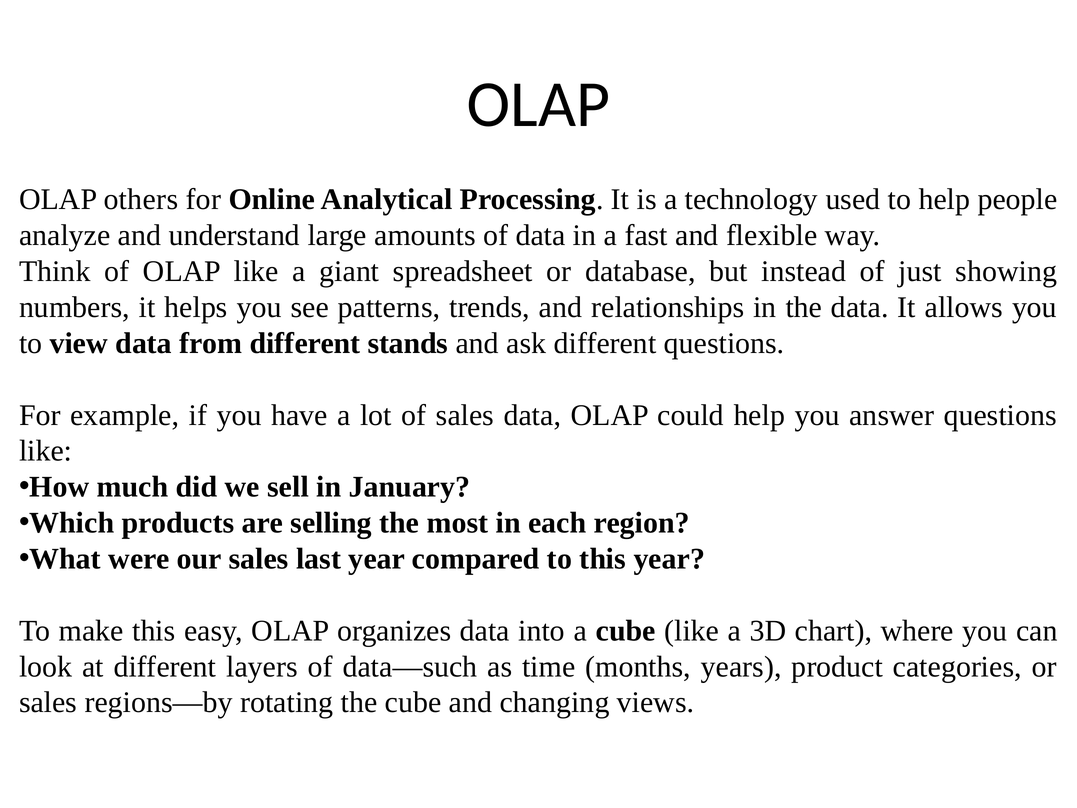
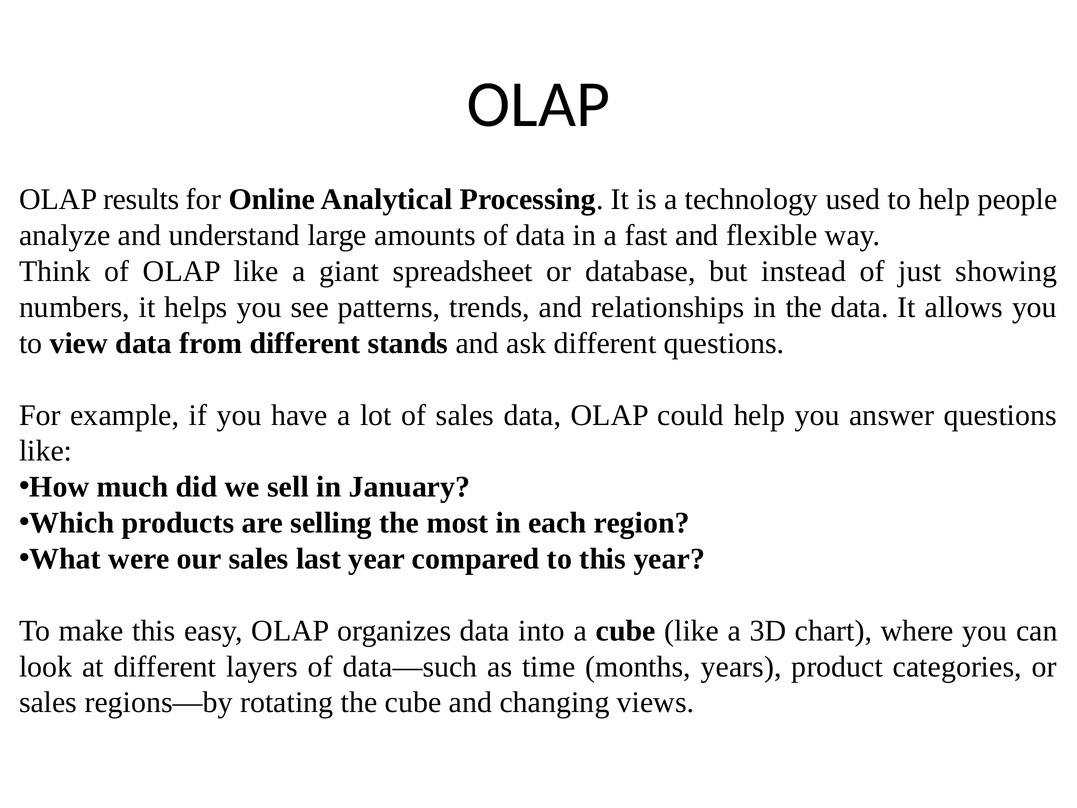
others: others -> results
